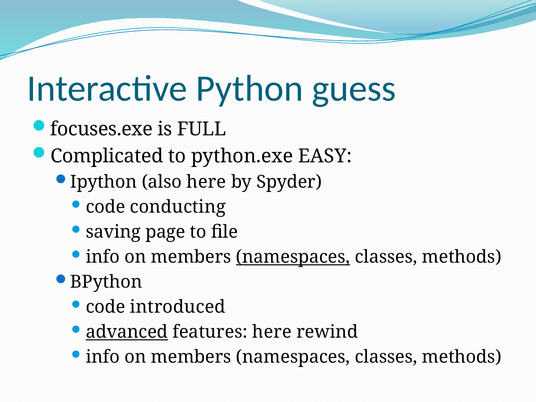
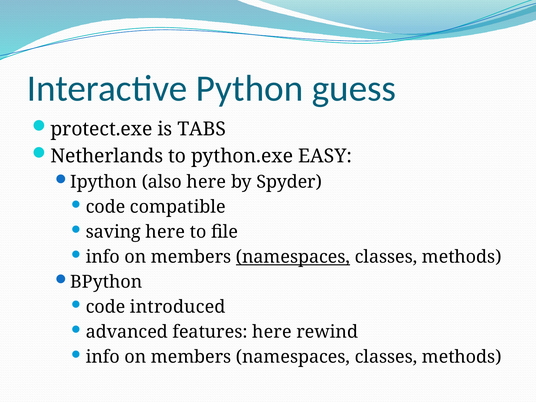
focuses.exe: focuses.exe -> protect.exe
FULL: FULL -> TABS
Complicated: Complicated -> Netherlands
conducting: conducting -> compatible
saving page: page -> here
advanced underline: present -> none
